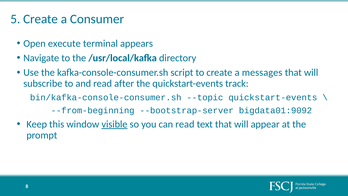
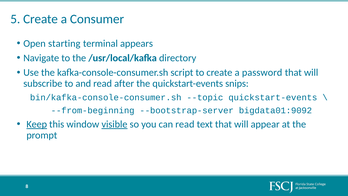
execute: execute -> starting
messages: messages -> password
track: track -> snips
Keep underline: none -> present
